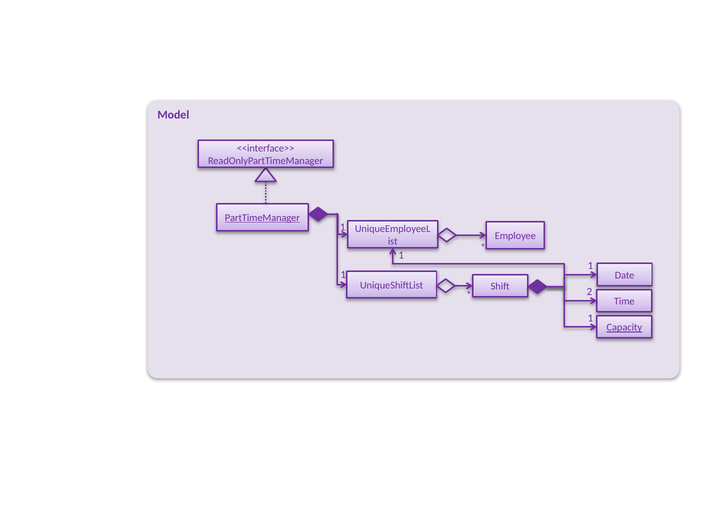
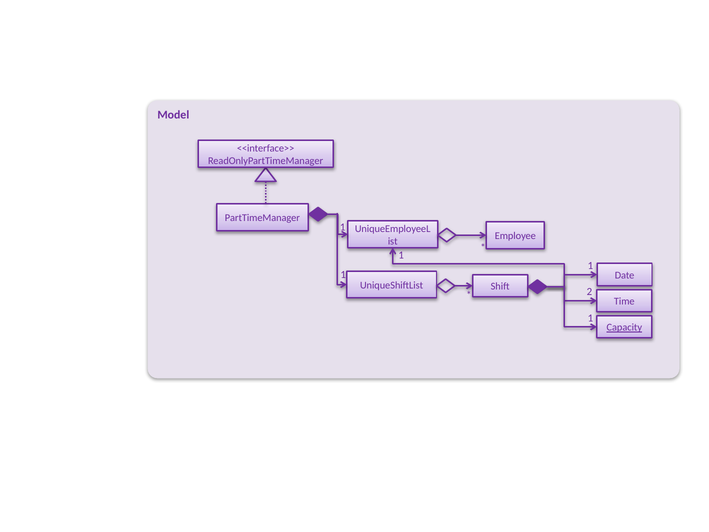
PartTimeManager underline: present -> none
